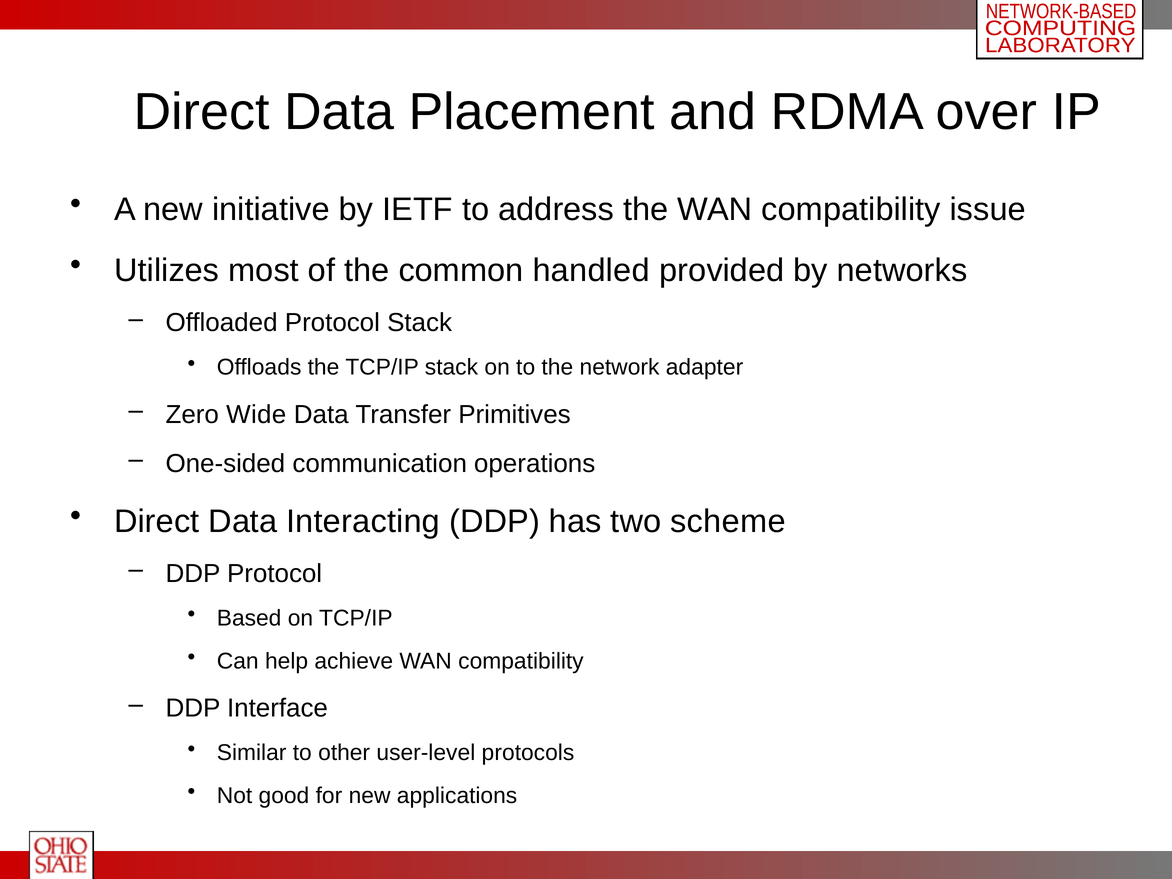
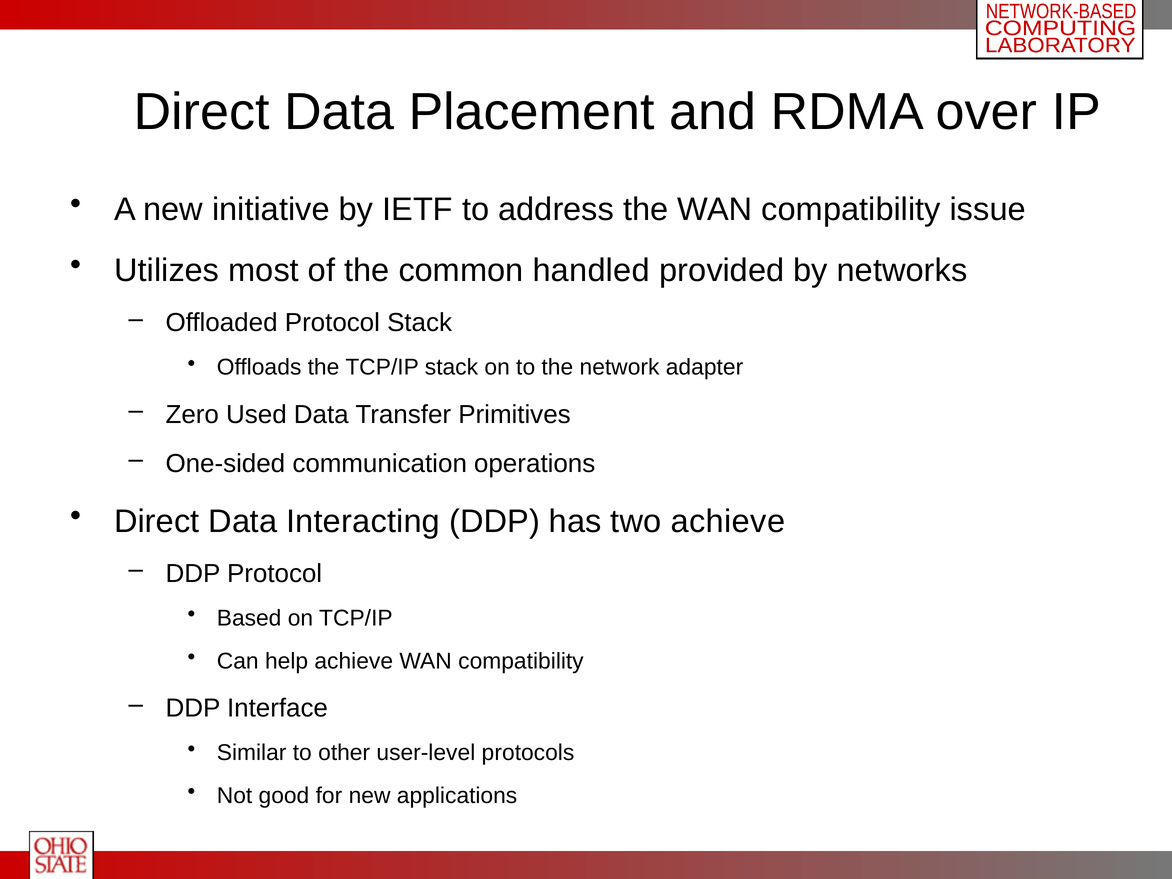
Wide: Wide -> Used
two scheme: scheme -> achieve
